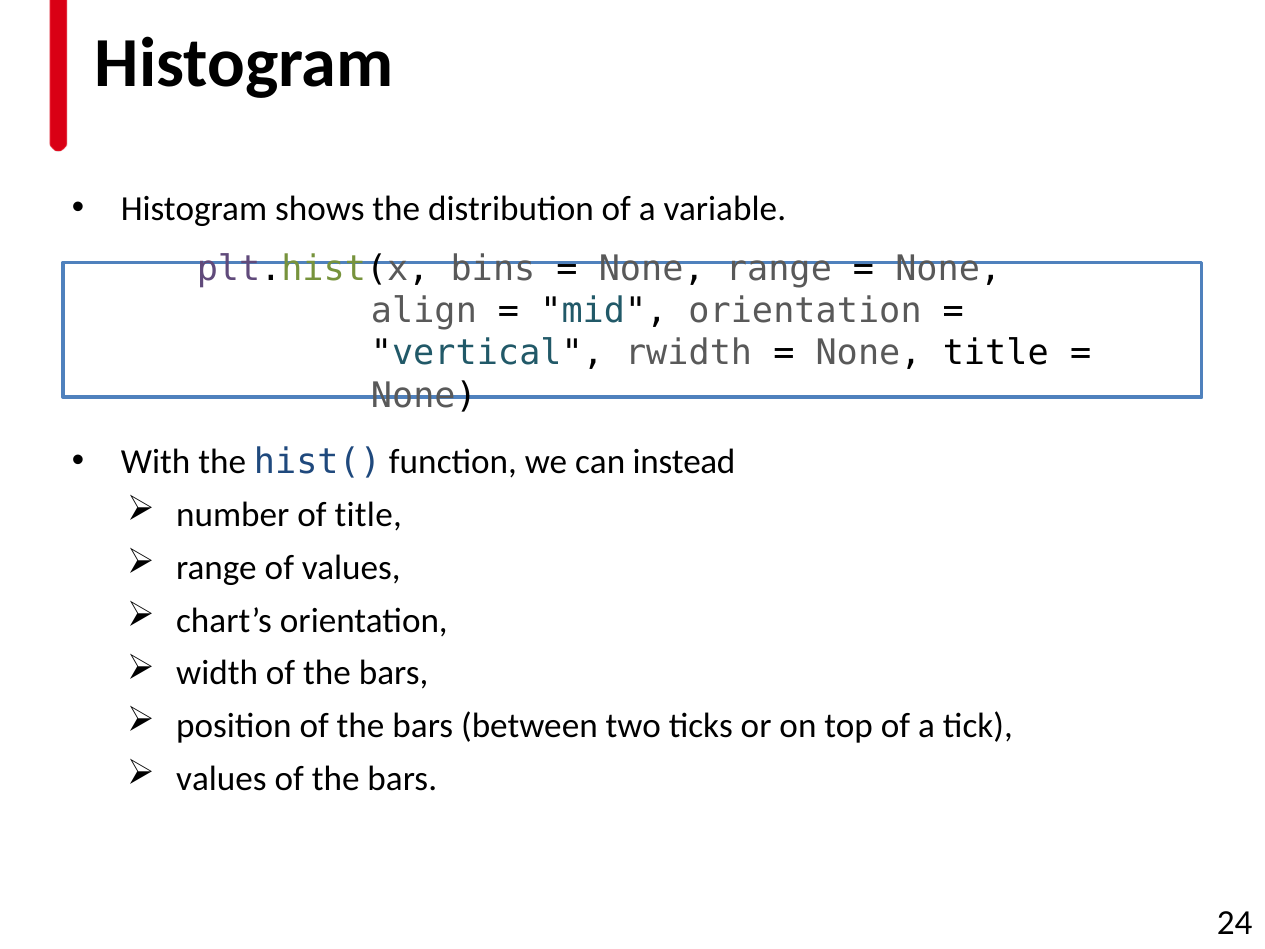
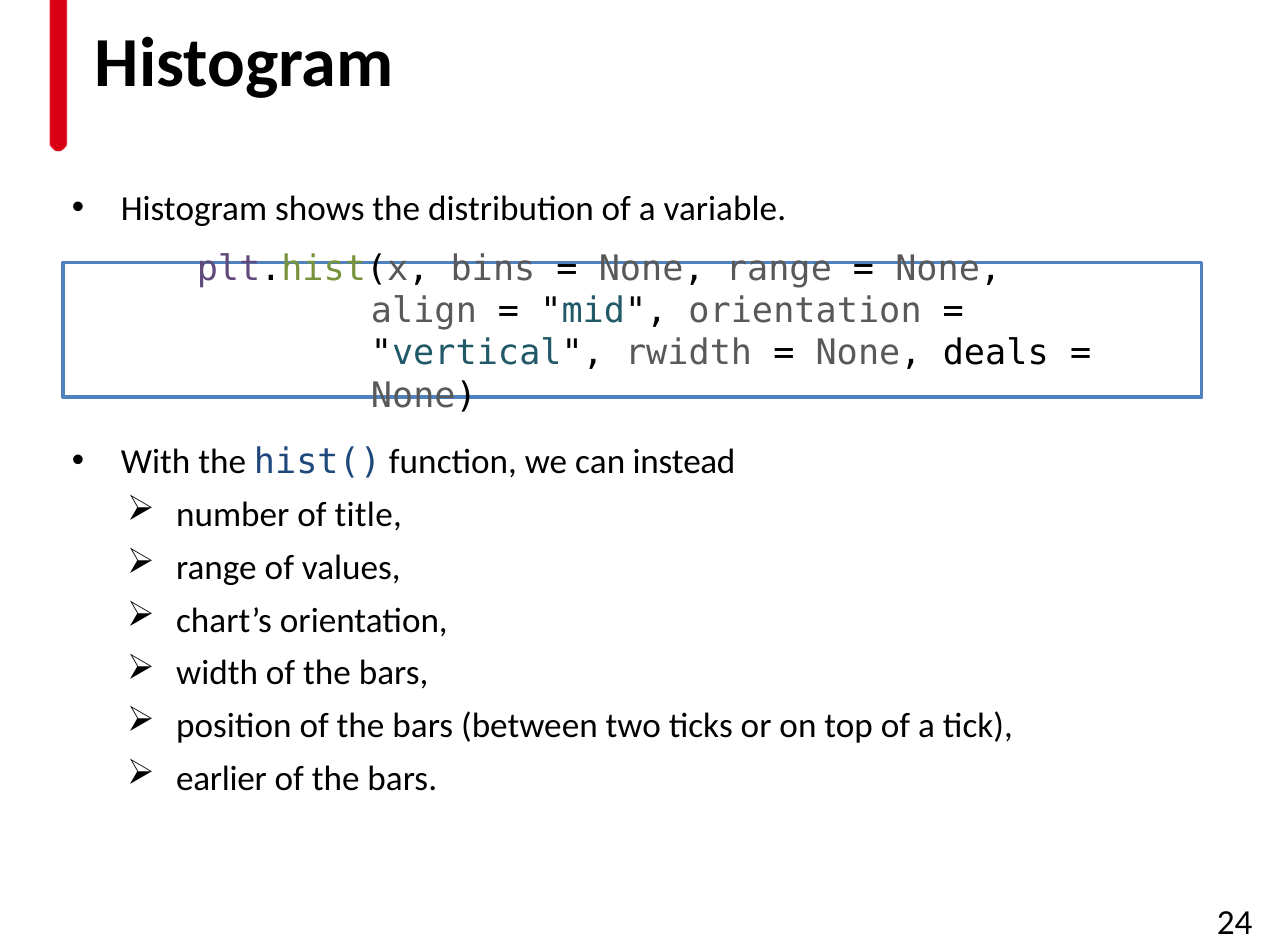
None title: title -> deals
values at (221, 779): values -> earlier
